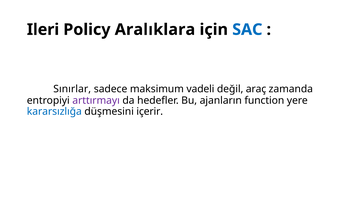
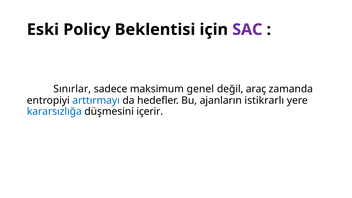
Ileri: Ileri -> Eski
Aralıklara: Aralıklara -> Beklentisi
SAC colour: blue -> purple
vadeli: vadeli -> genel
arttırmayı colour: purple -> blue
function: function -> istikrarlı
